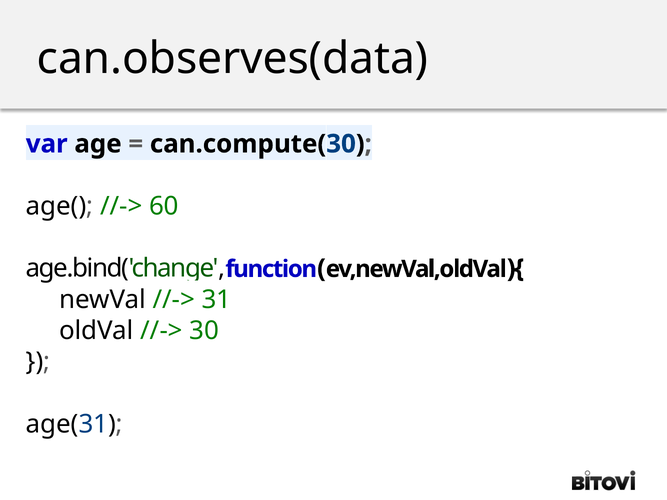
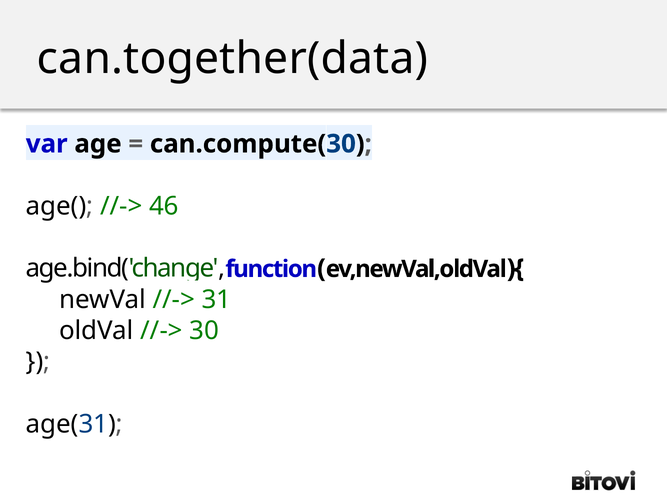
can.observes(data: can.observes(data -> can.together(data
60: 60 -> 46
